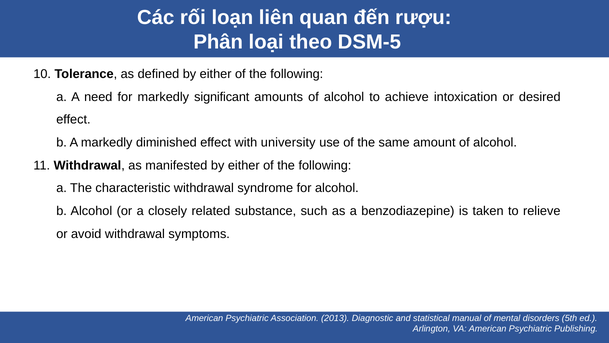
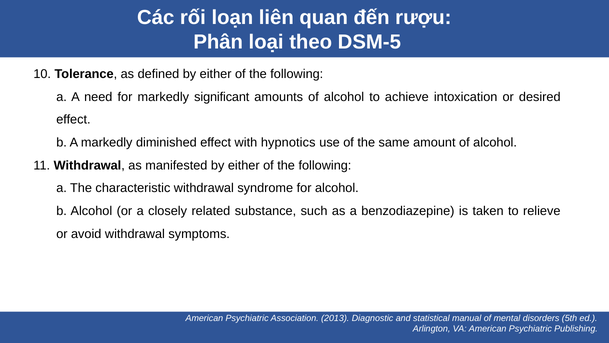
university: university -> hypnotics
